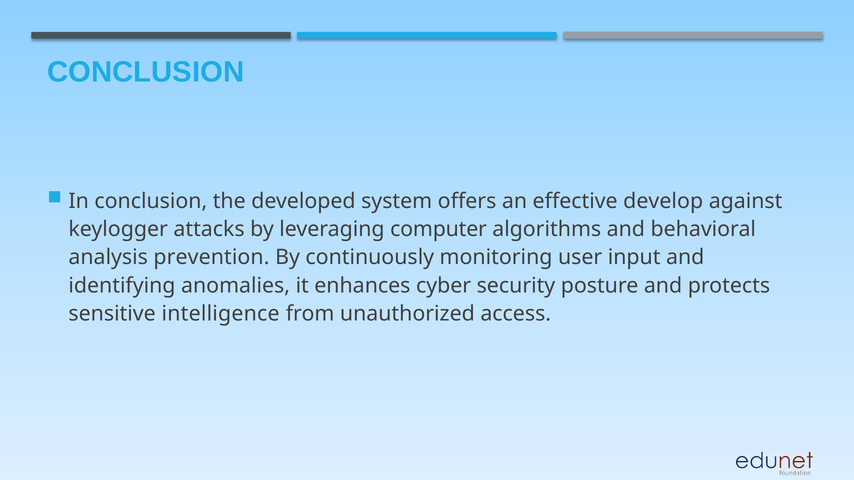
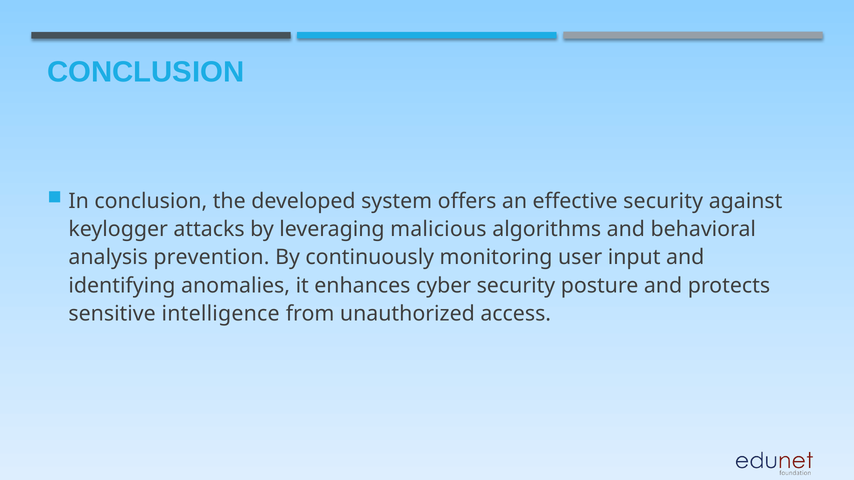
effective develop: develop -> security
computer: computer -> malicious
